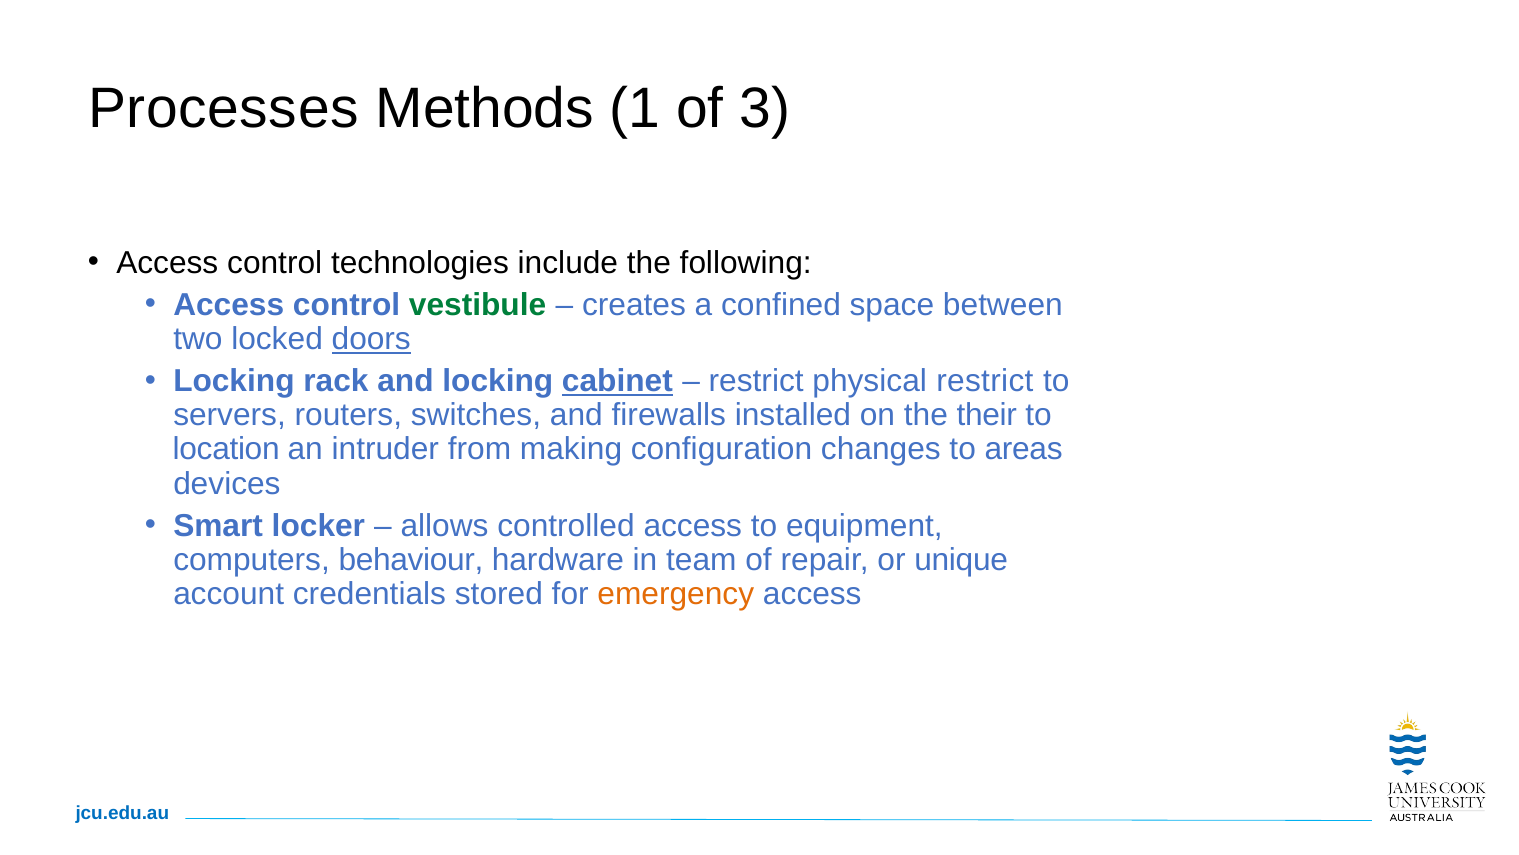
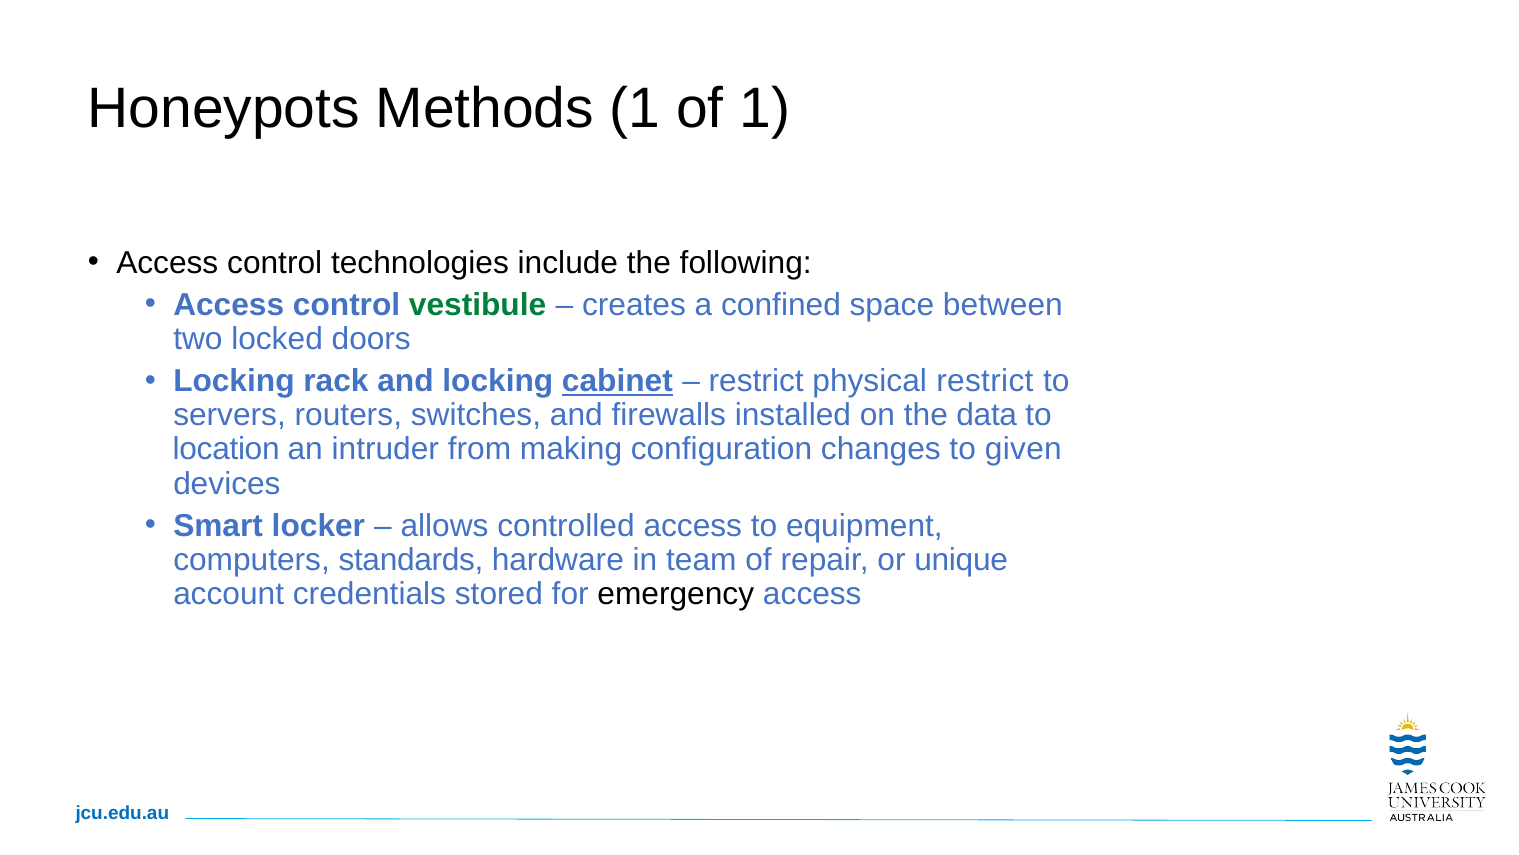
Processes: Processes -> Honeypots
of 3: 3 -> 1
doors underline: present -> none
their: their -> data
areas: areas -> given
behaviour: behaviour -> standards
emergency colour: orange -> black
